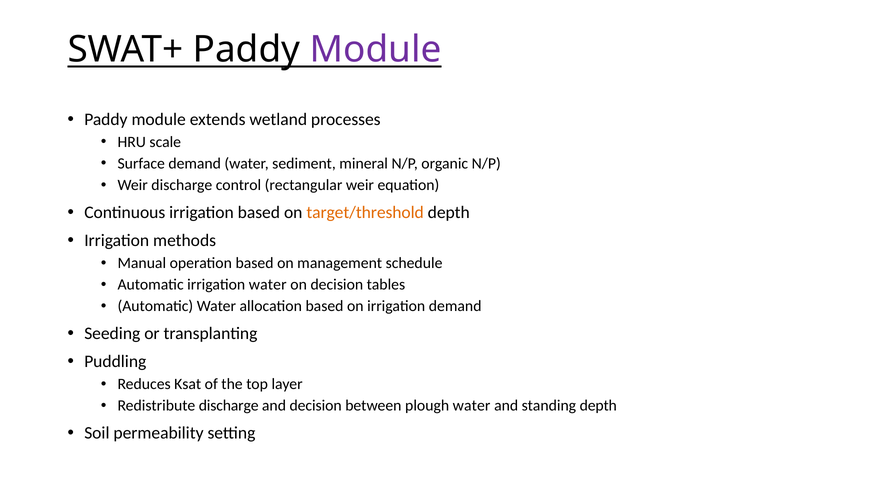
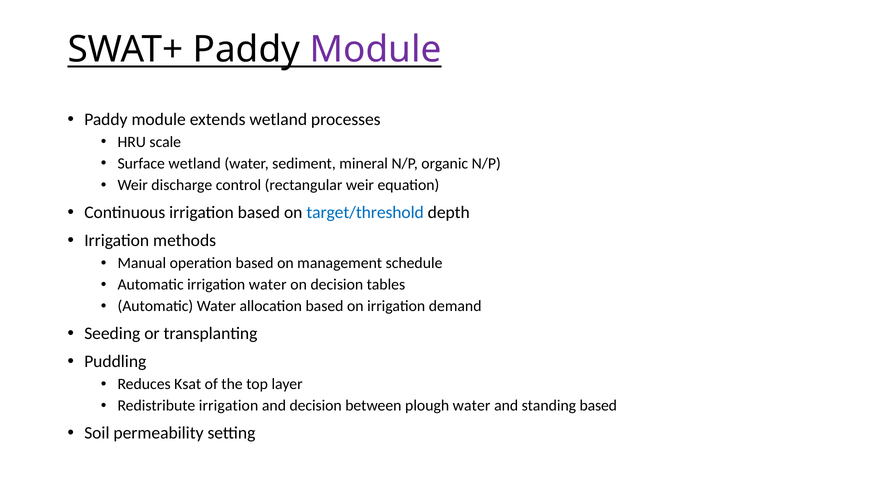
Surface demand: demand -> wetland
target/threshold colour: orange -> blue
Redistribute discharge: discharge -> irrigation
standing depth: depth -> based
